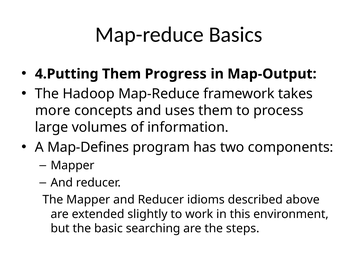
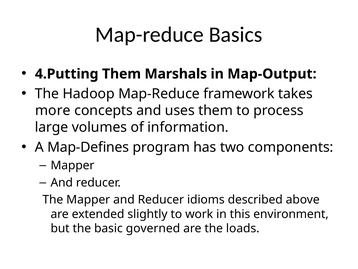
Progress: Progress -> Marshals
searching: searching -> governed
steps: steps -> loads
